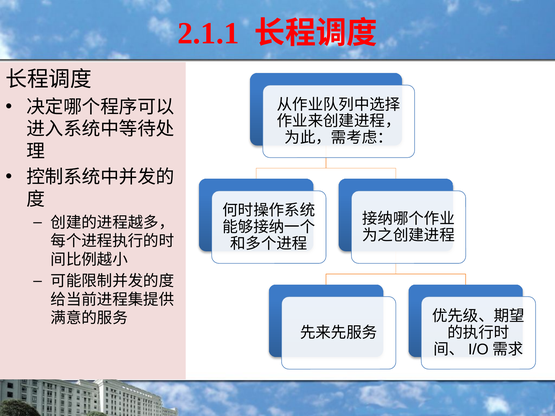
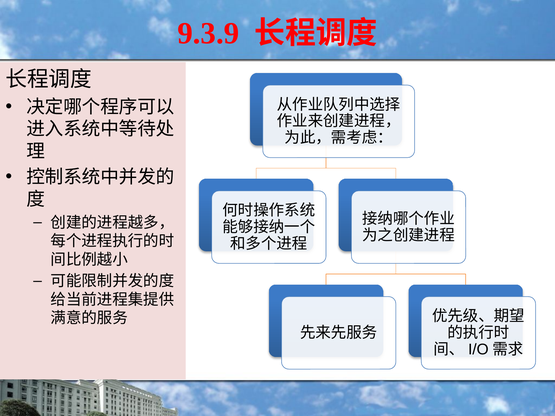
2.1.1: 2.1.1 -> 9.3.9
